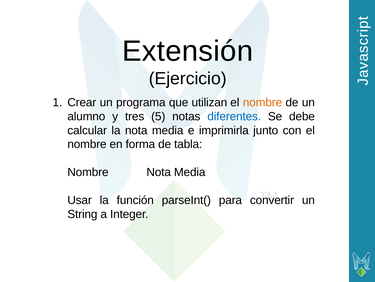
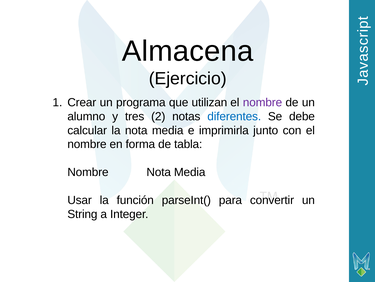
Extensión: Extensión -> Almacena
nombre at (262, 102) colour: orange -> purple
5: 5 -> 2
